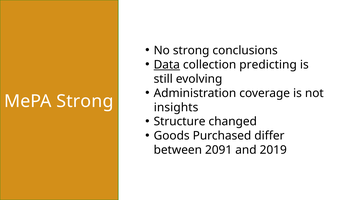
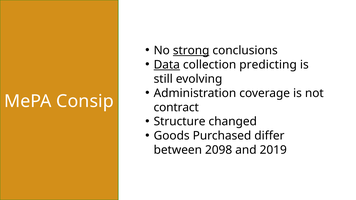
strong at (191, 51) underline: none -> present
MePA Strong: Strong -> Consip
insights: insights -> contract
2091: 2091 -> 2098
